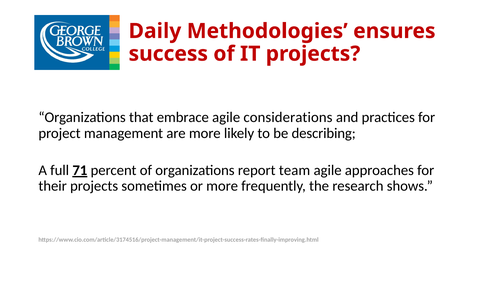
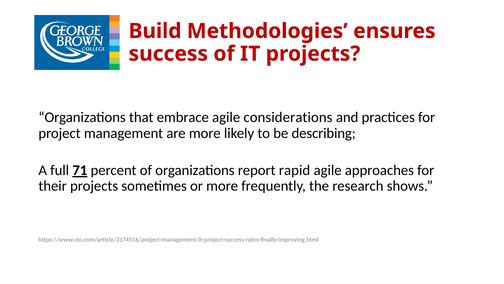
Daily: Daily -> Build
team: team -> rapid
